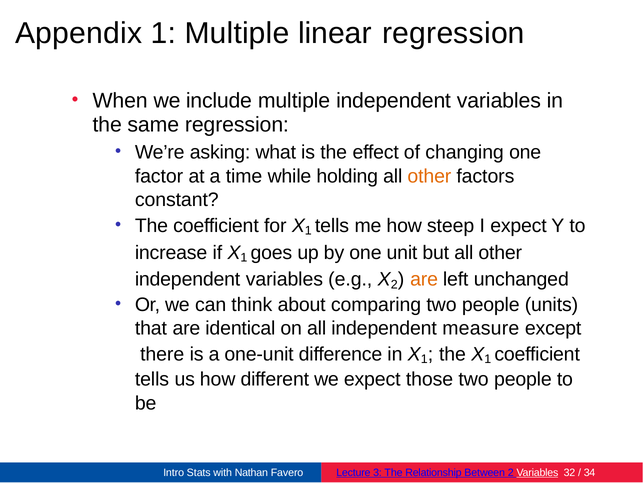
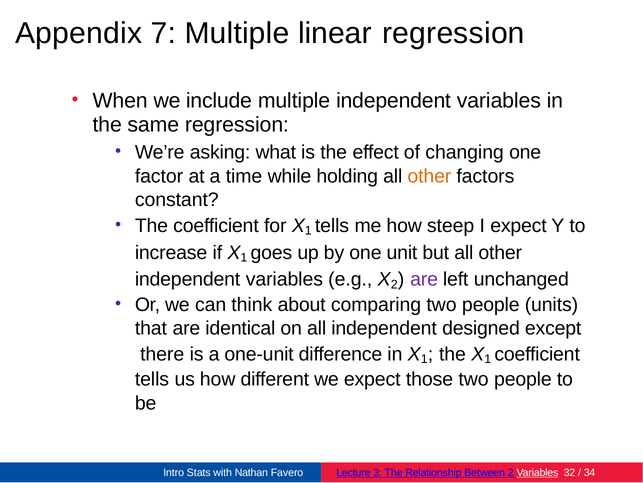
Appendix 1: 1 -> 7
are at (424, 279) colour: orange -> purple
measure: measure -> designed
